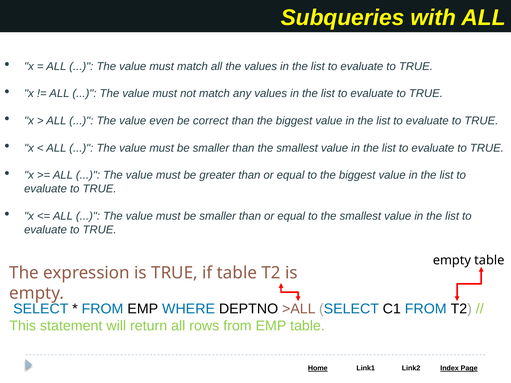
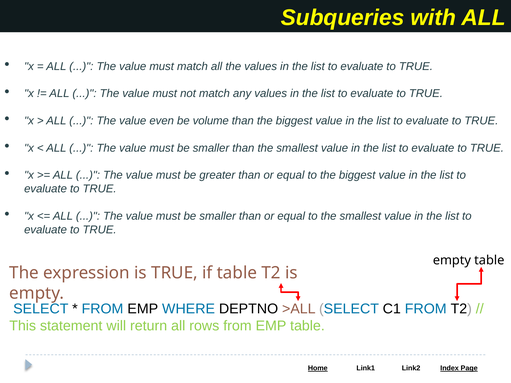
correct: correct -> volume
